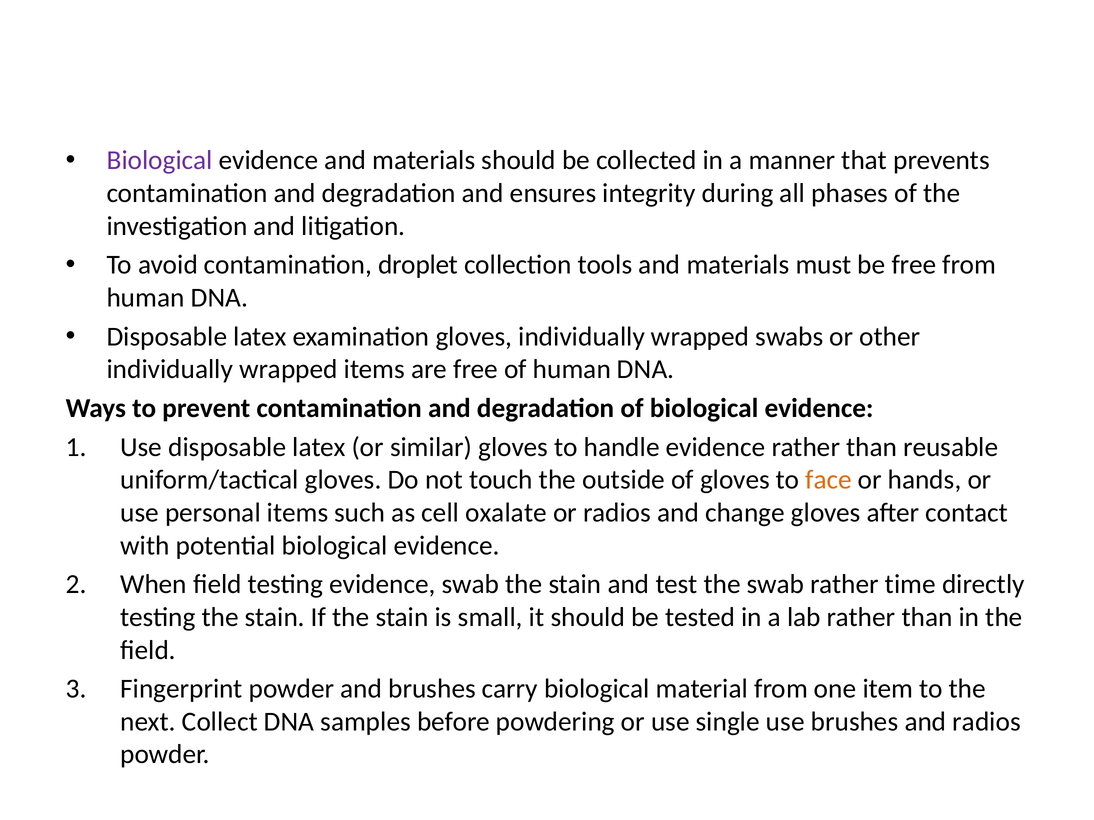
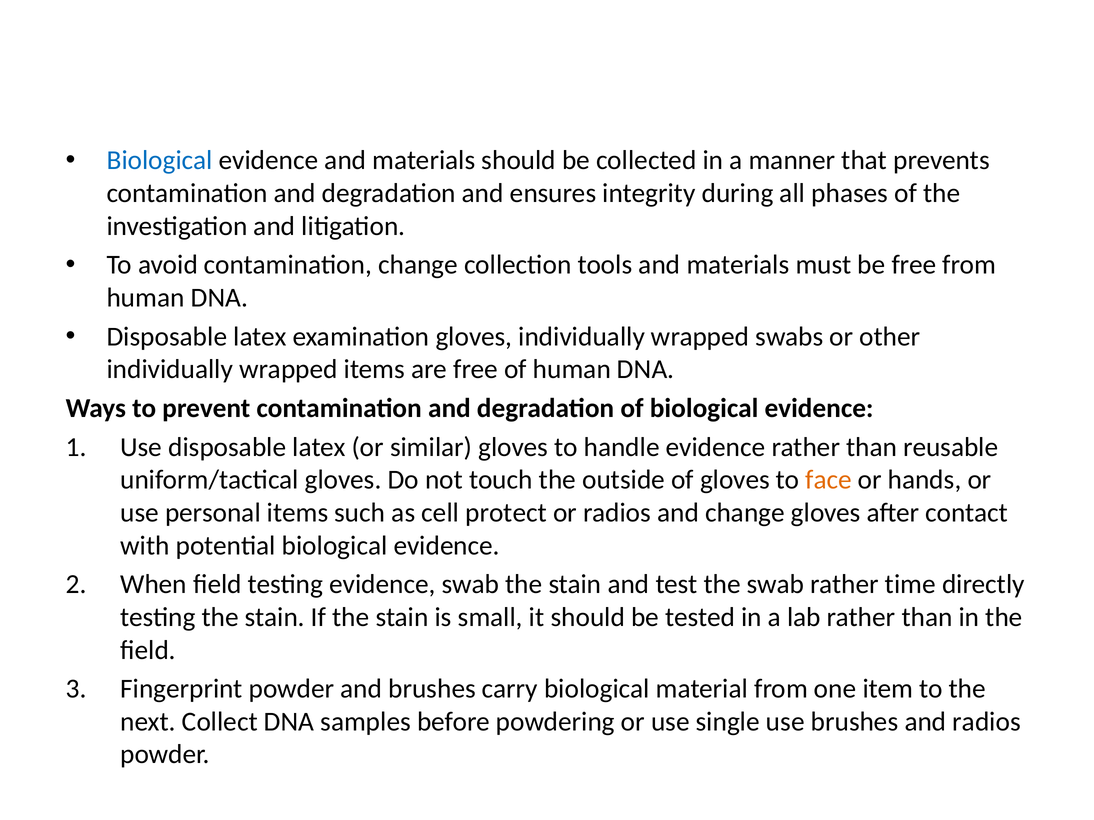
Biological at (160, 161) colour: purple -> blue
contamination droplet: droplet -> change
oxalate: oxalate -> protect
